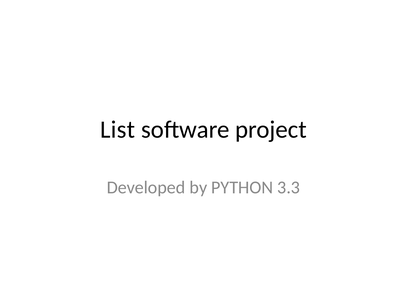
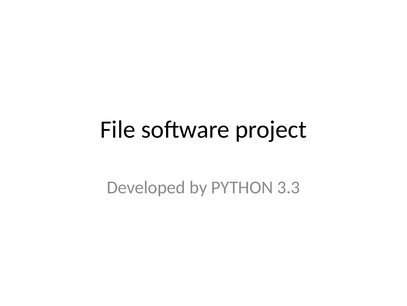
List: List -> File
